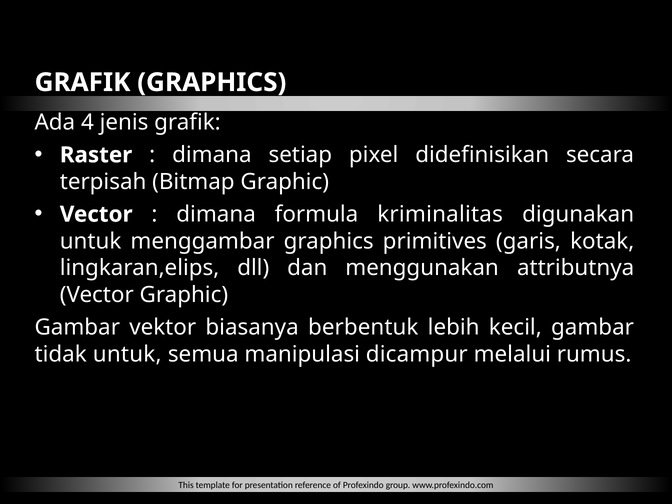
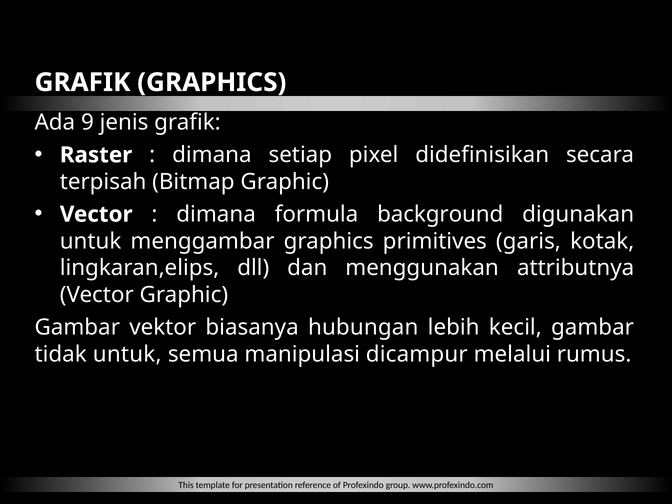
4: 4 -> 9
kriminalitas: kriminalitas -> background
berbentuk: berbentuk -> hubungan
